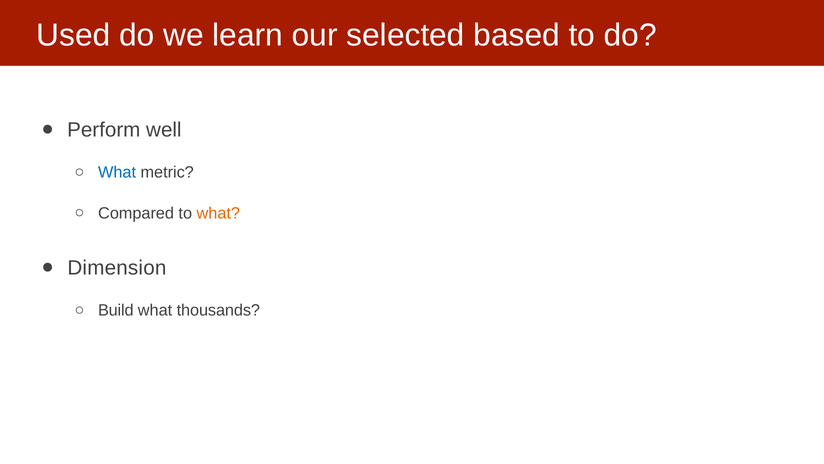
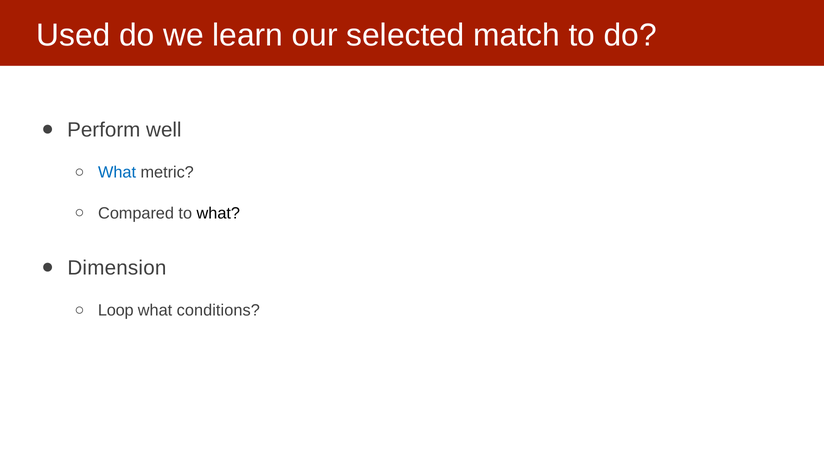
based: based -> match
what at (218, 213) colour: orange -> black
Build: Build -> Loop
thousands: thousands -> conditions
